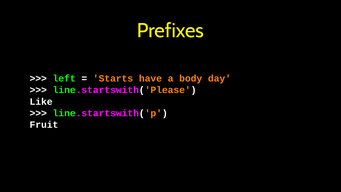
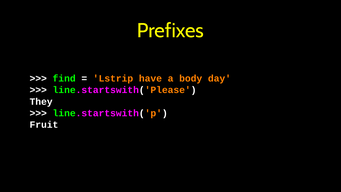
left: left -> find
Starts: Starts -> Lstrip
Like: Like -> They
